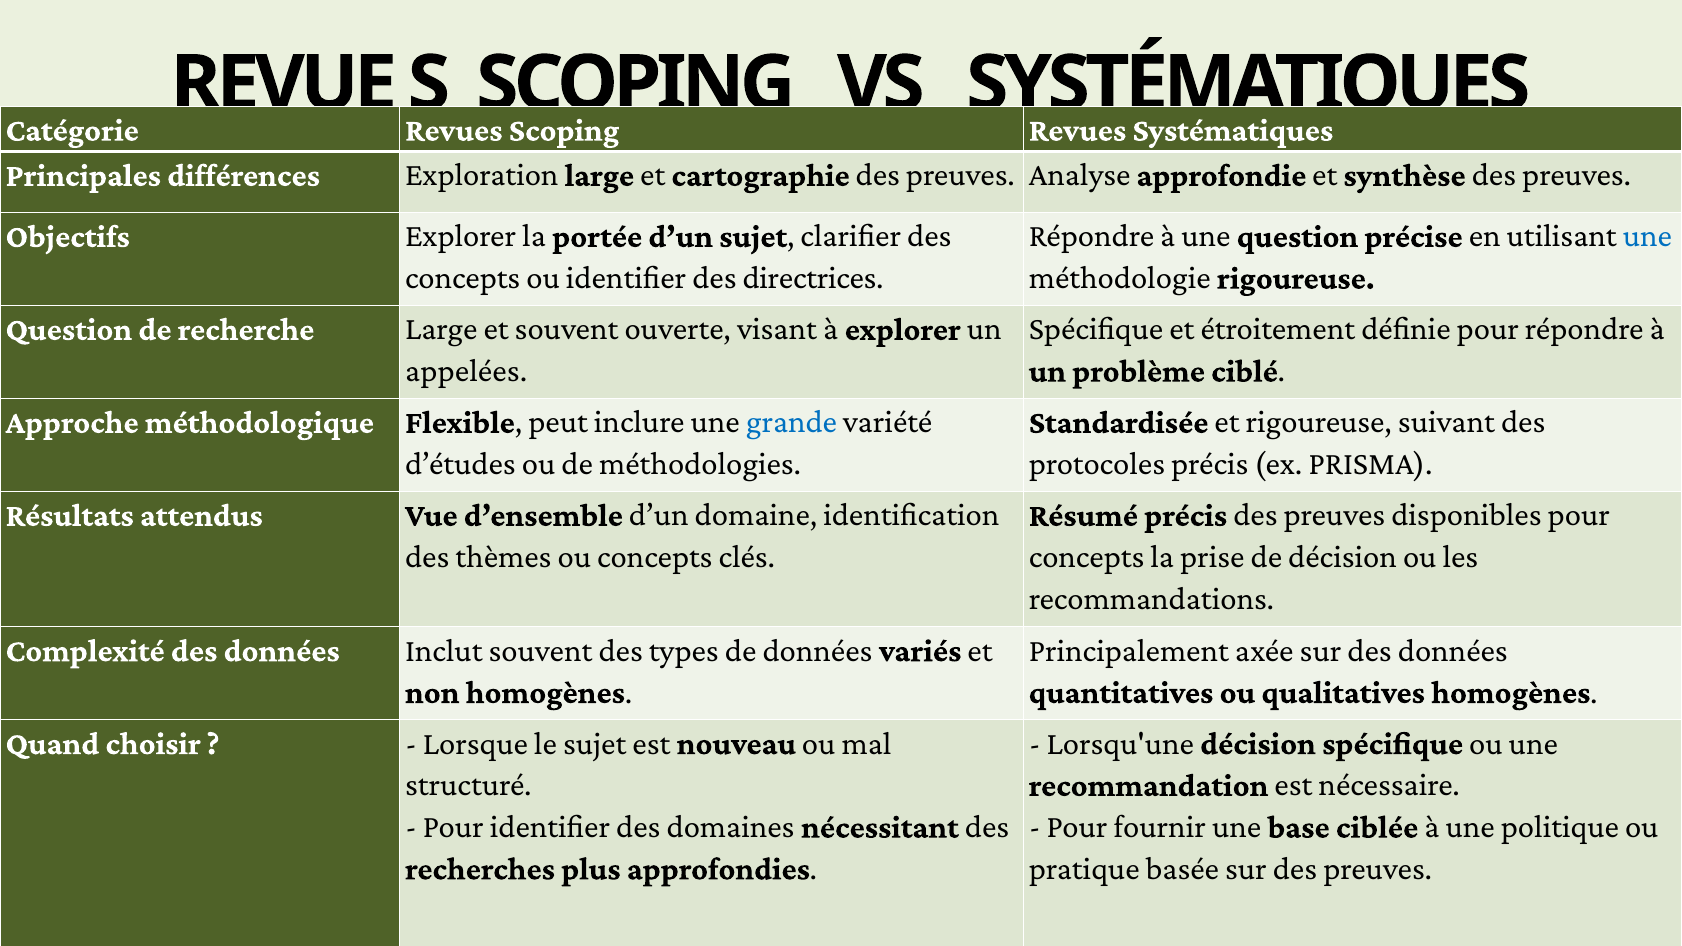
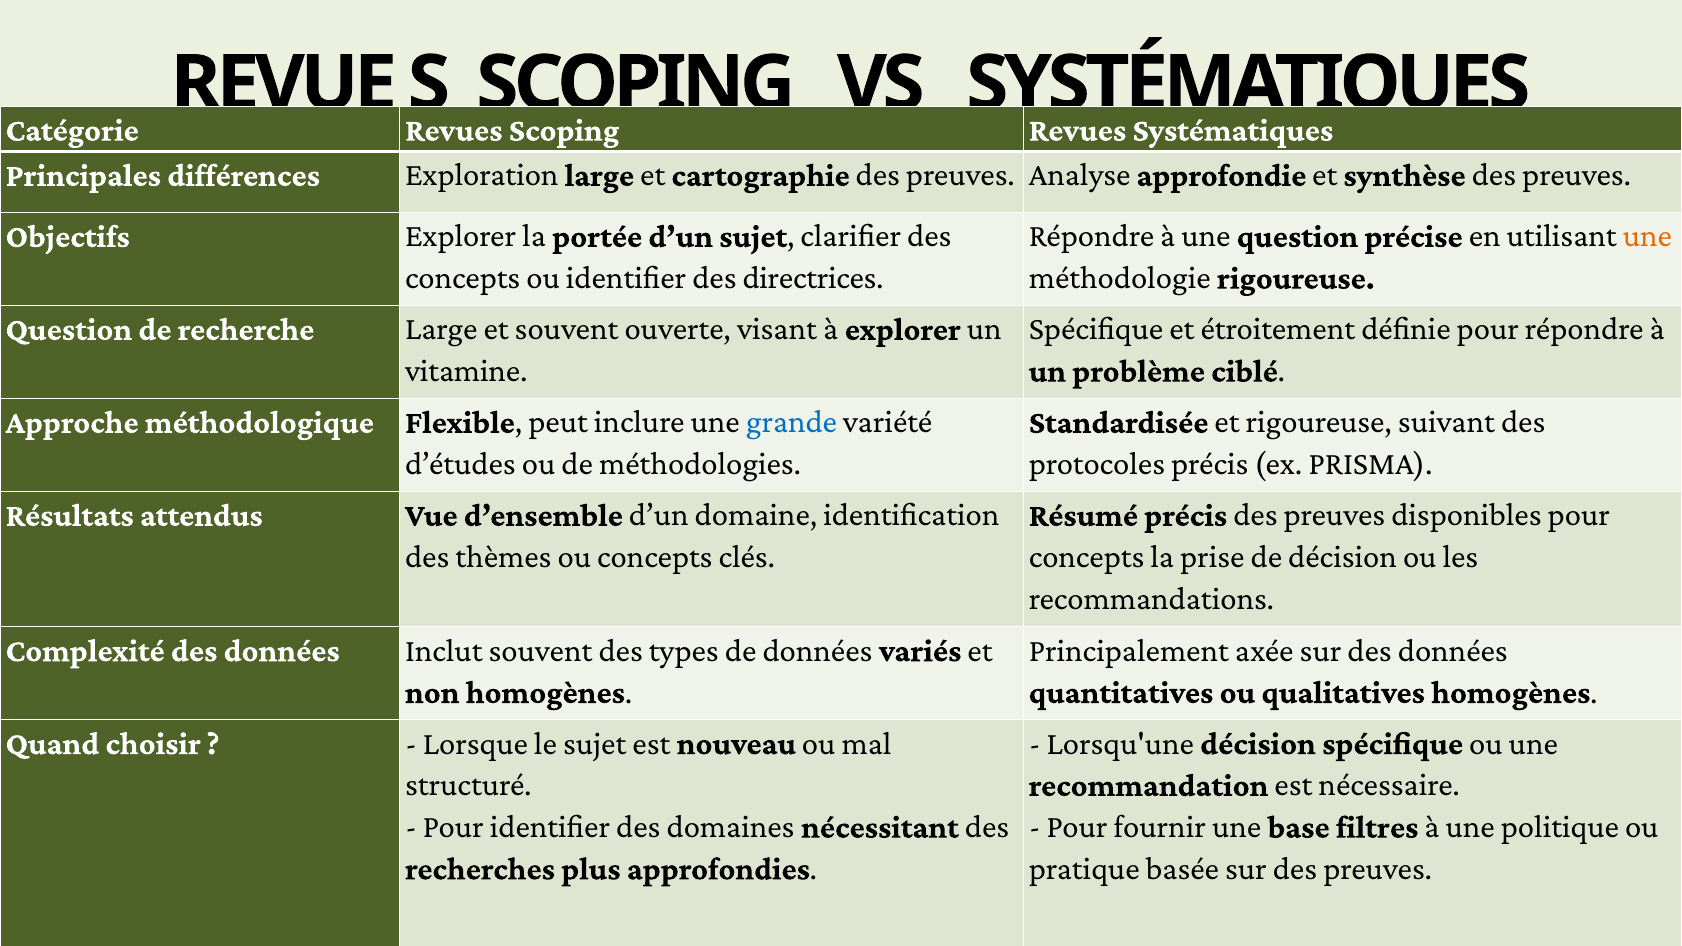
une at (1647, 236) colour: blue -> orange
appelées: appelées -> vitamine
ciblée: ciblée -> filtres
